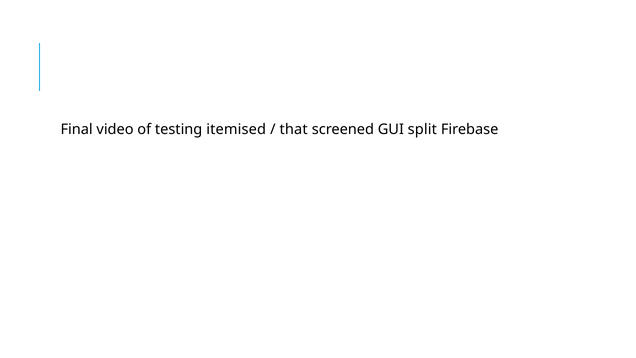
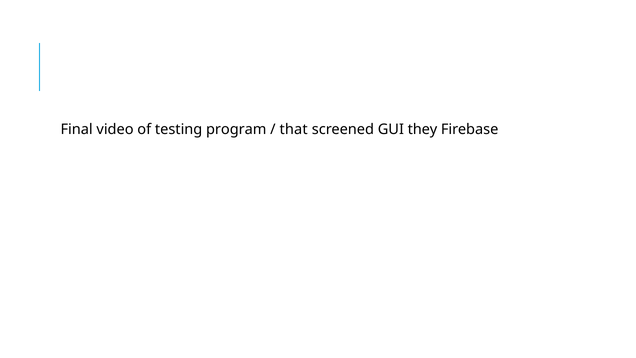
itemised: itemised -> program
split: split -> they
